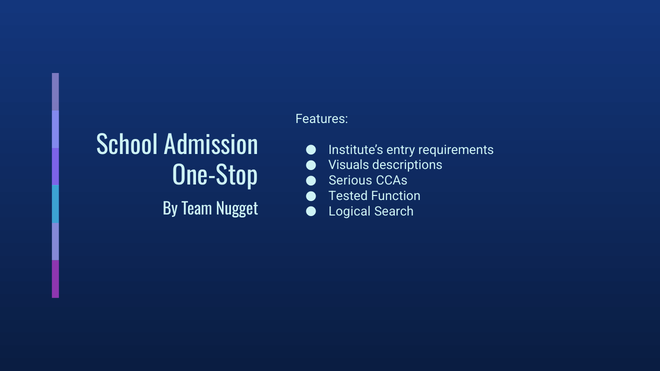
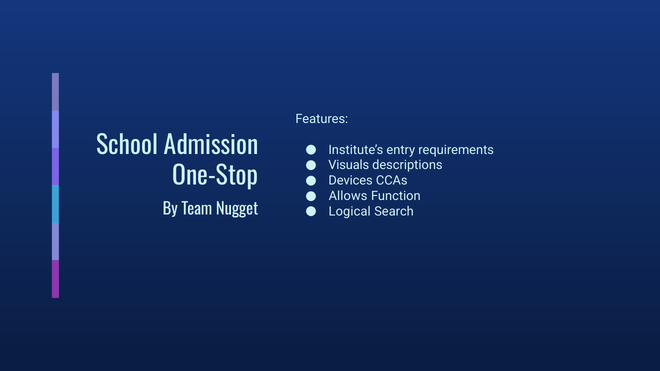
Serious: Serious -> Devices
Tested: Tested -> Allows
